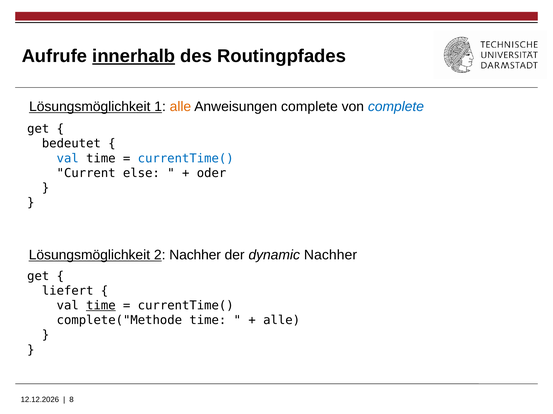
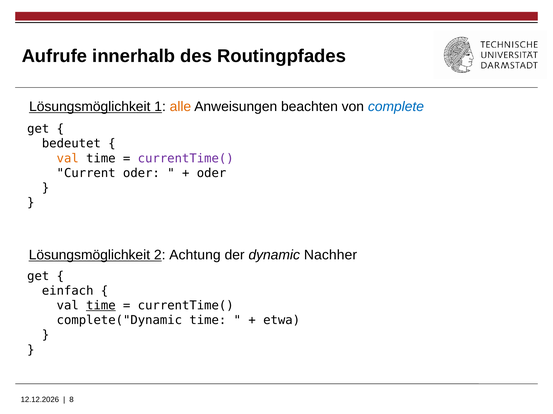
innerhalb underline: present -> none
Anweisungen complete: complete -> beachten
val at (68, 159) colour: blue -> orange
currentTime( at (186, 159) colour: blue -> purple
Current else: else -> oder
2 Nachher: Nachher -> Achtung
liefert: liefert -> einfach
complete("Methode: complete("Methode -> complete("Dynamic
alle at (282, 321): alle -> etwa
